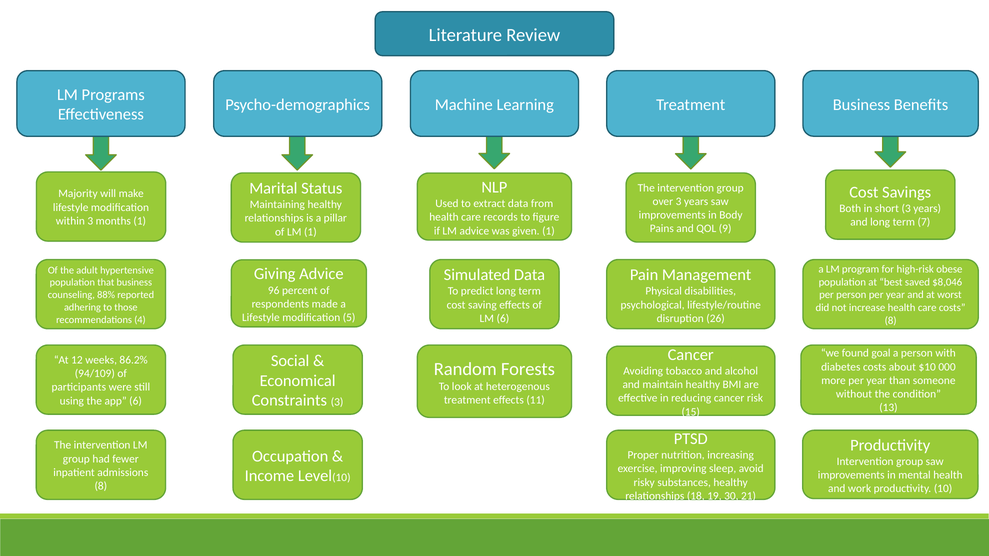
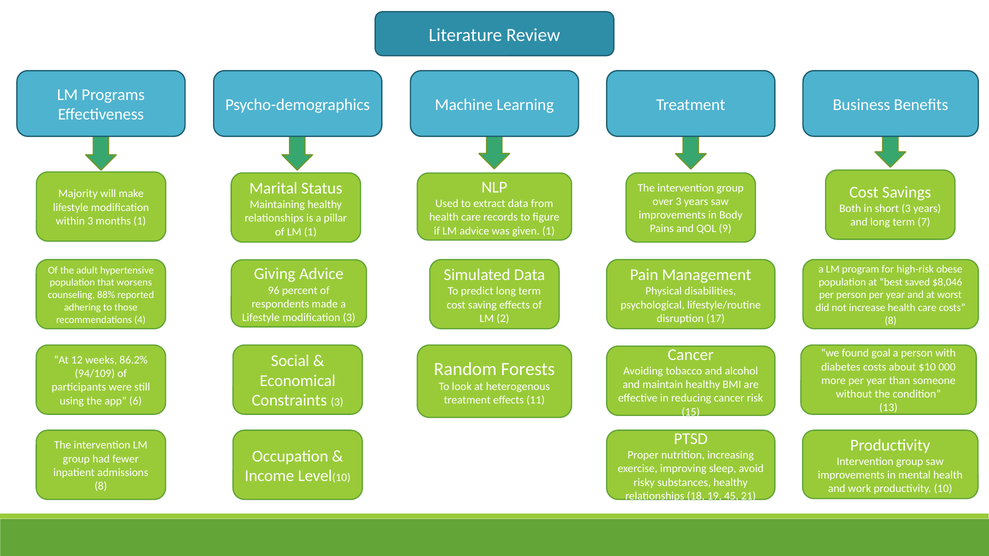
that business: business -> worsens
modification 5: 5 -> 3
LM 6: 6 -> 2
26: 26 -> 17
30: 30 -> 45
